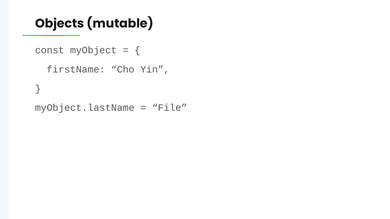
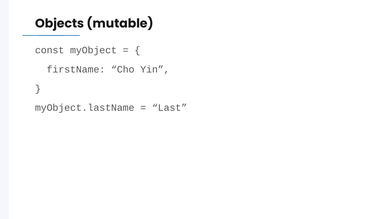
File: File -> Last
